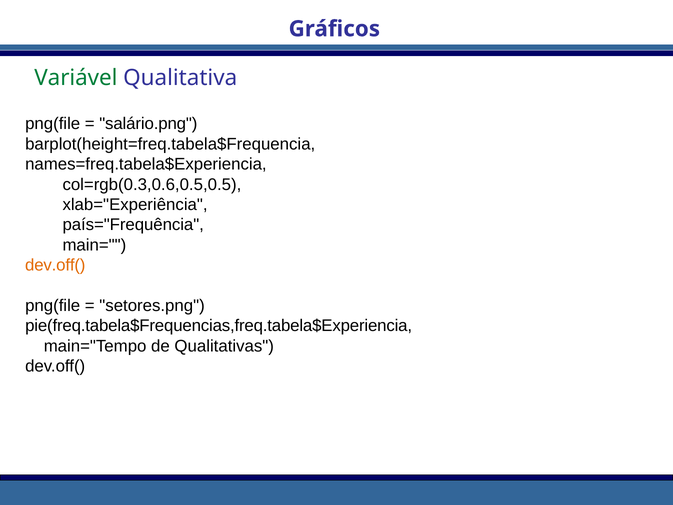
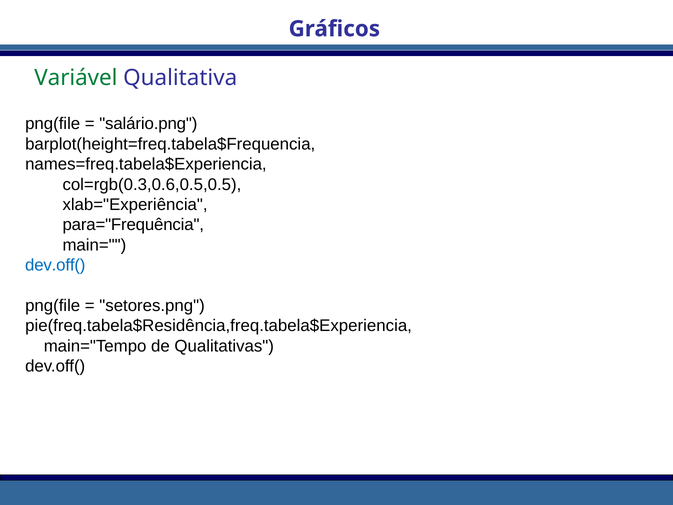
país="Frequência: país="Frequência -> para="Frequência
dev.off( at (55, 265) colour: orange -> blue
pie(freq.tabela$Frequencias,freq.tabela$Experiencia: pie(freq.tabela$Frequencias,freq.tabela$Experiencia -> pie(freq.tabela$Residência,freq.tabela$Experiencia
